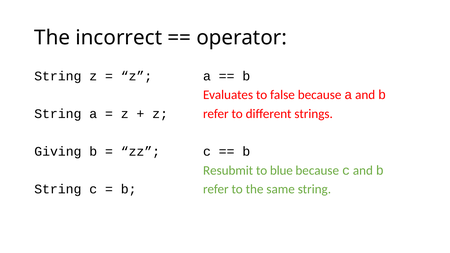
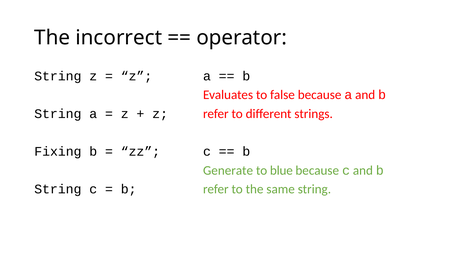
Giving: Giving -> Fixing
Resubmit: Resubmit -> Generate
